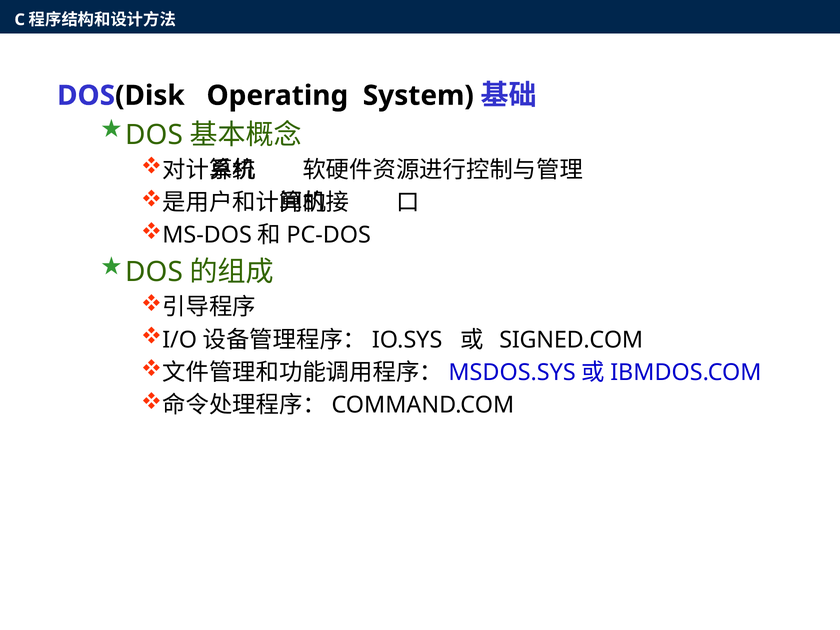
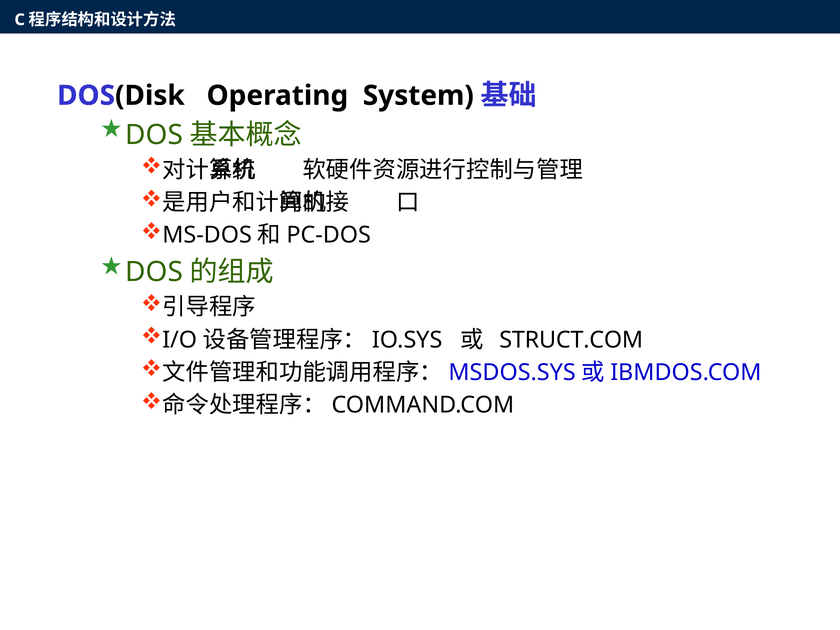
SIGNED.COM: SIGNED.COM -> STRUCT.COM
